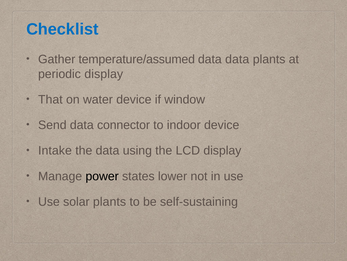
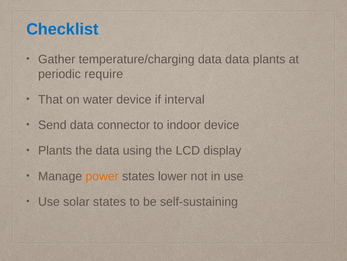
temperature/assumed: temperature/assumed -> temperature/charging
periodic display: display -> require
window: window -> interval
Intake at (55, 150): Intake -> Plants
power colour: black -> orange
solar plants: plants -> states
